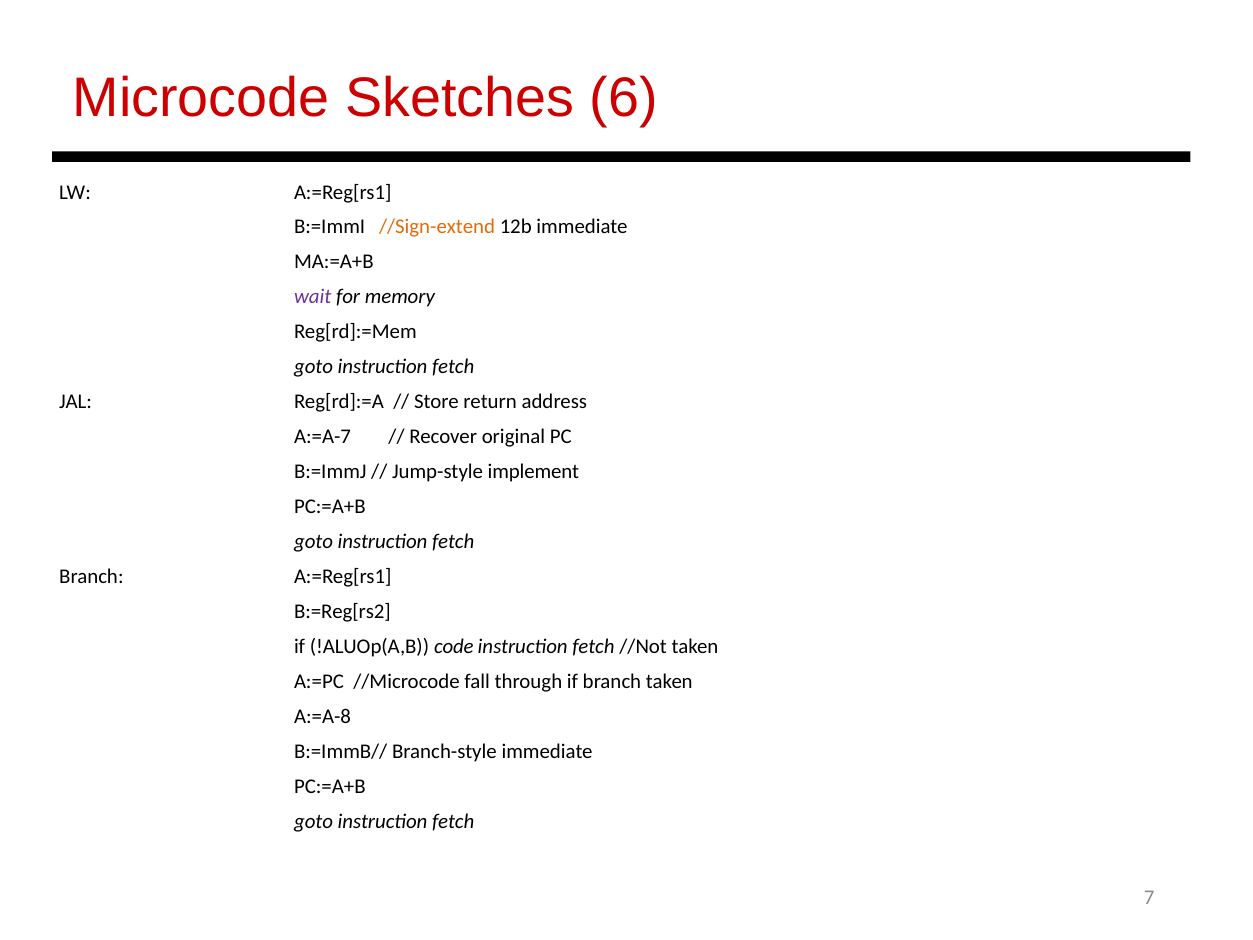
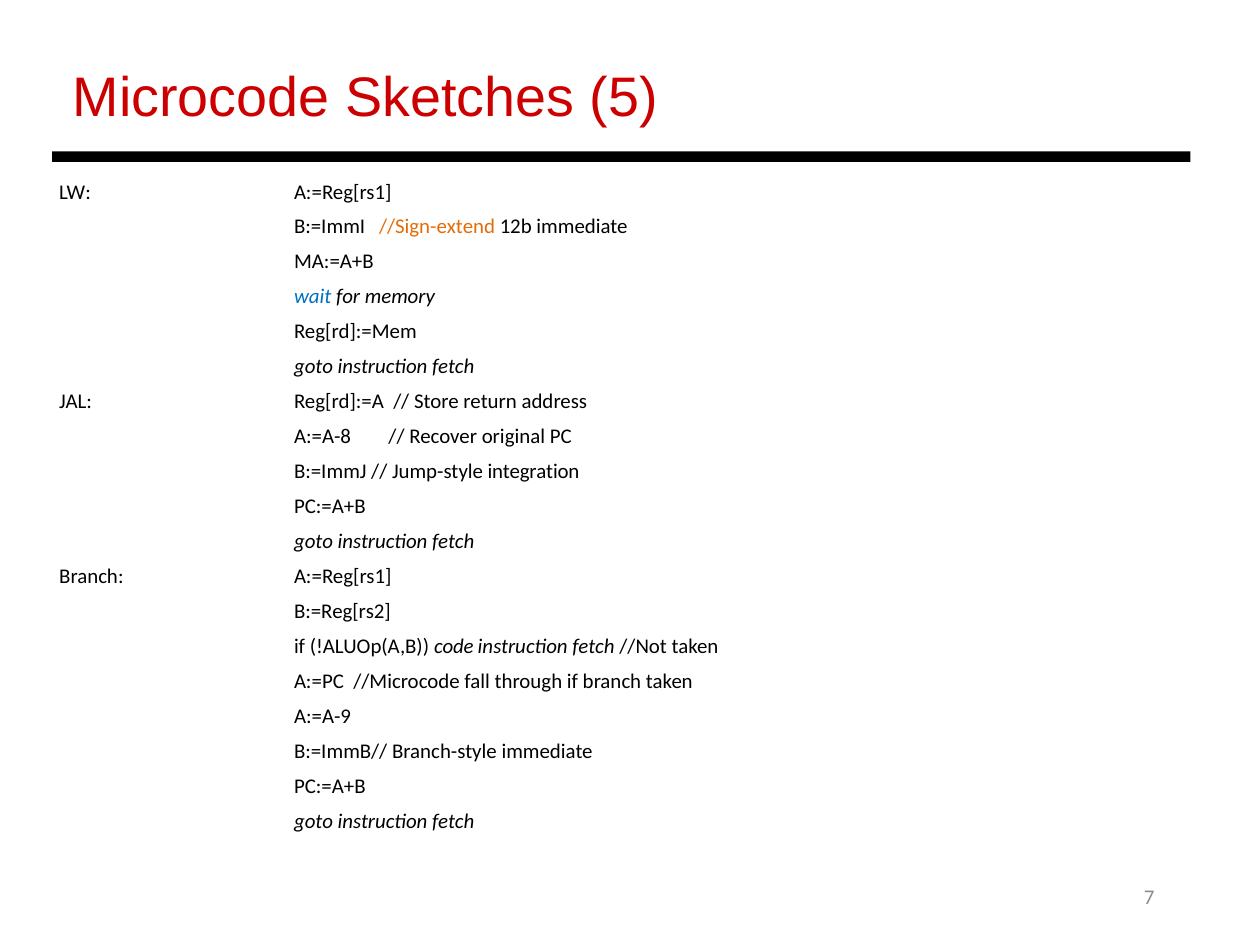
6: 6 -> 5
wait colour: purple -> blue
A:=A-7: A:=A-7 -> A:=A-8
implement: implement -> integration
A:=A-8: A:=A-8 -> A:=A-9
